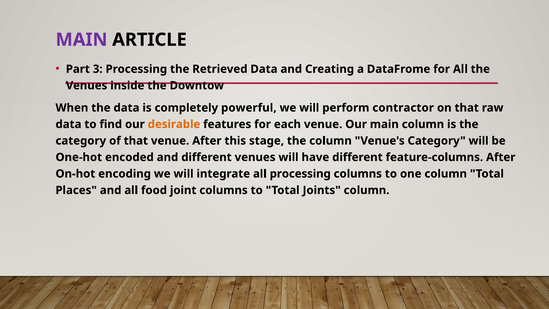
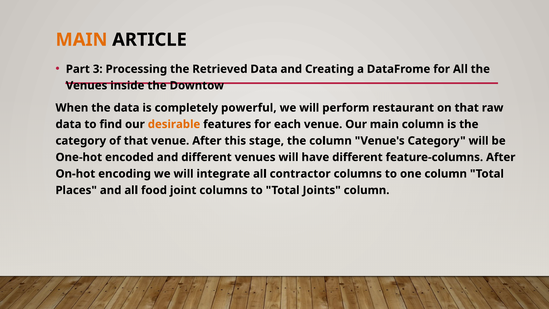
MAIN at (81, 40) colour: purple -> orange
contractor: contractor -> restaurant
all processing: processing -> contractor
